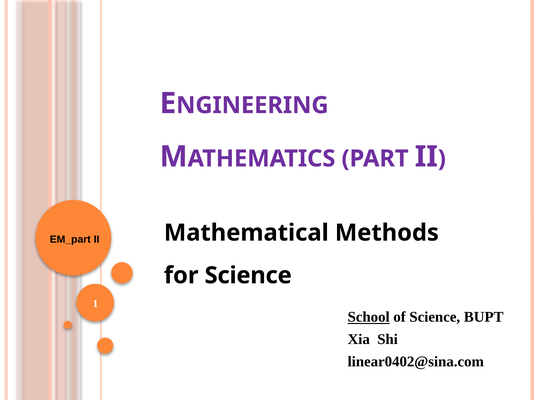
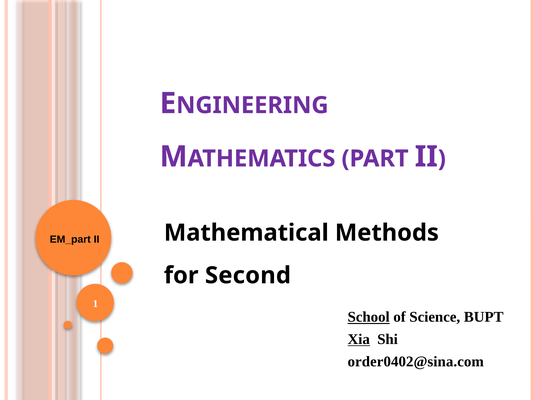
for Science: Science -> Second
Xia underline: none -> present
linear0402@sina.com: linear0402@sina.com -> order0402@sina.com
